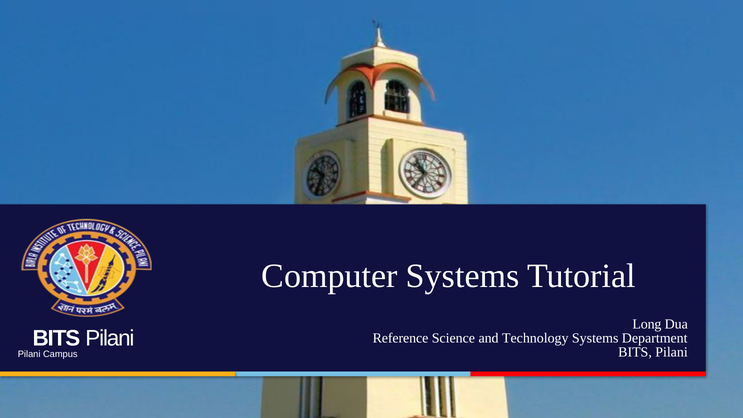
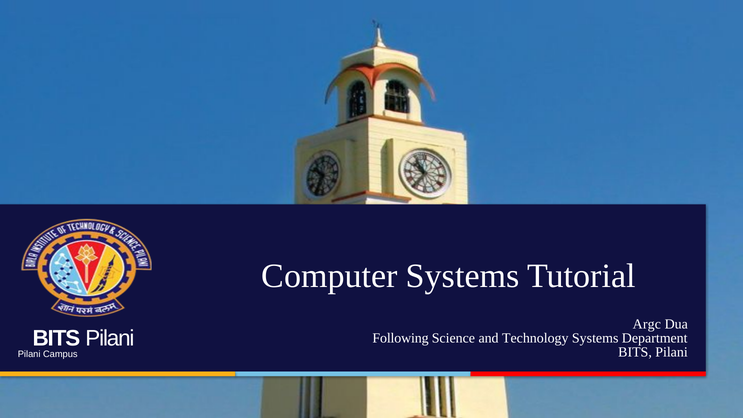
Long: Long -> Argc
Reference: Reference -> Following
